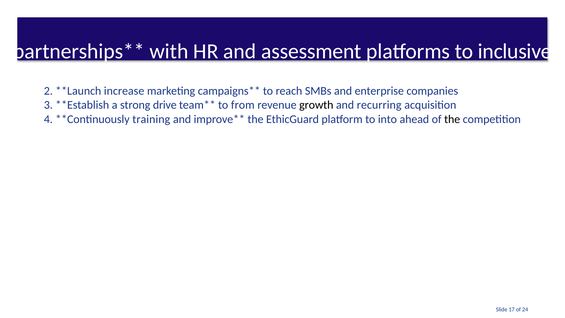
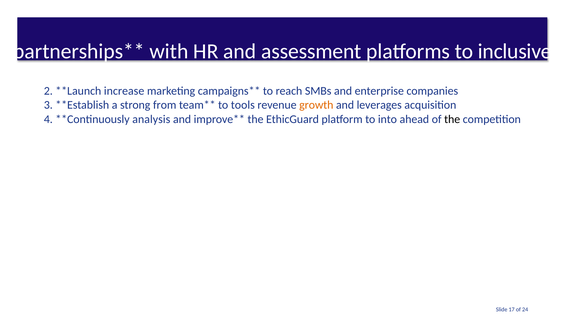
drive: drive -> from
from: from -> tools
growth colour: black -> orange
recurring: recurring -> leverages
training: training -> analysis
